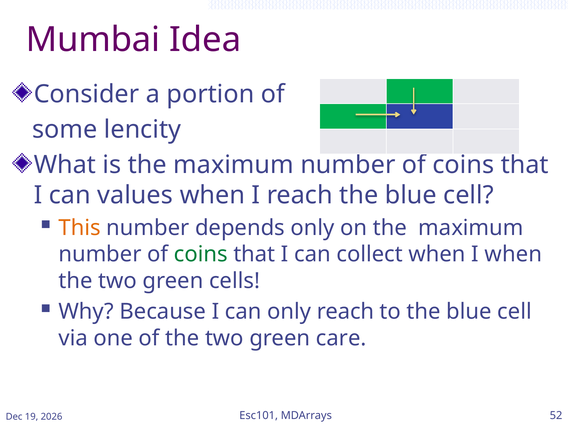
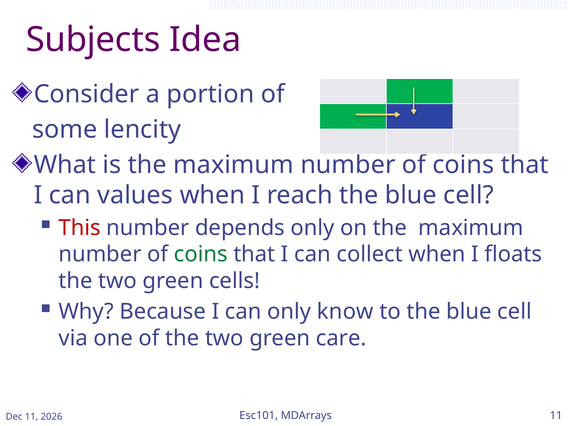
Mumbai: Mumbai -> Subjects
This colour: orange -> red
I when: when -> floats
only reach: reach -> know
19 at (32, 417): 19 -> 11
52 at (556, 415): 52 -> 11
